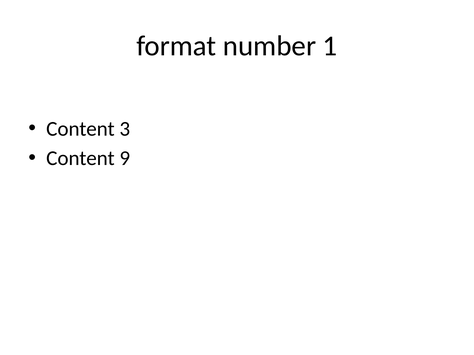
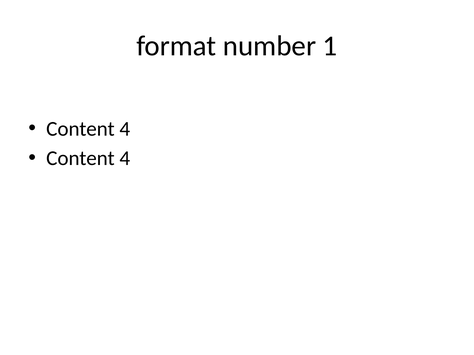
3 at (125, 129): 3 -> 4
9 at (125, 158): 9 -> 4
